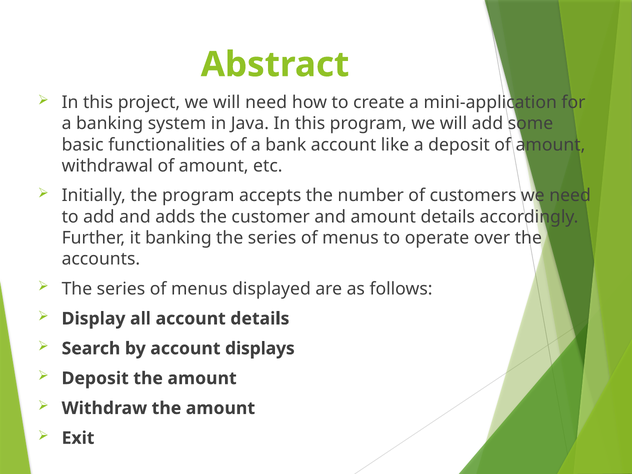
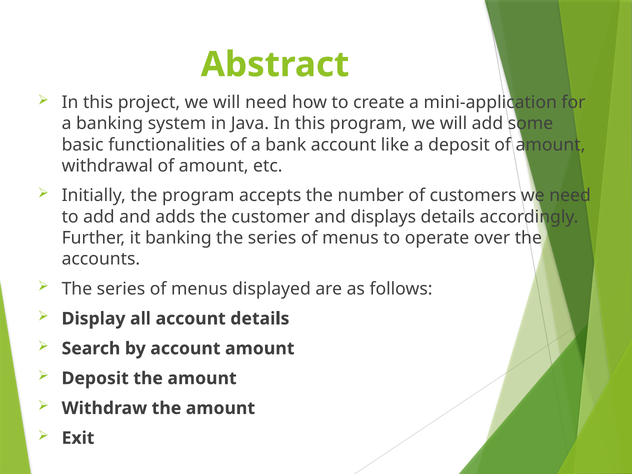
and amount: amount -> displays
account displays: displays -> amount
